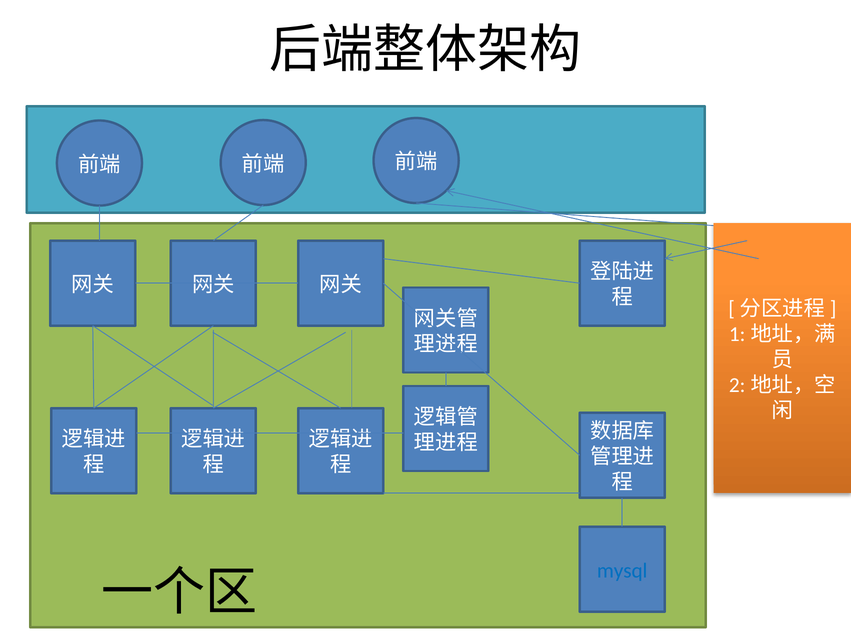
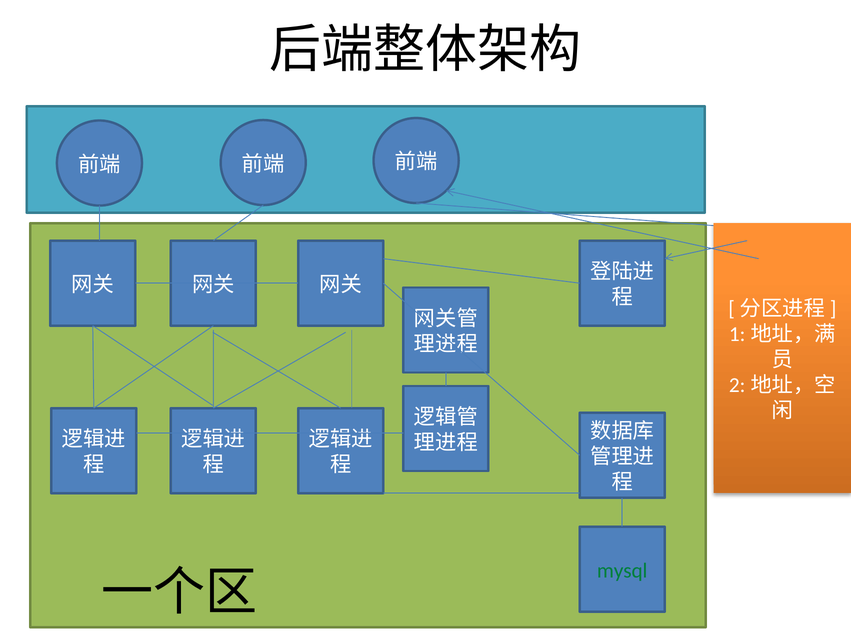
mysql colour: blue -> green
